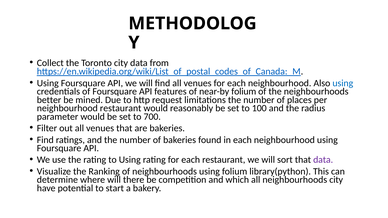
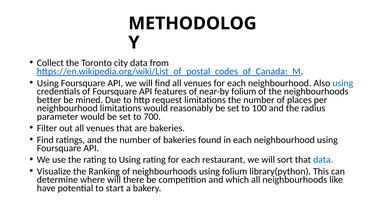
neighbourhood restaurant: restaurant -> limitations
data at (323, 160) colour: purple -> blue
neighbourhoods city: city -> like
